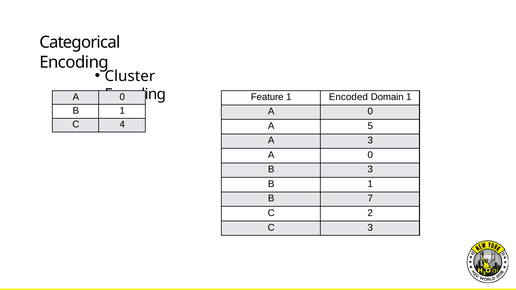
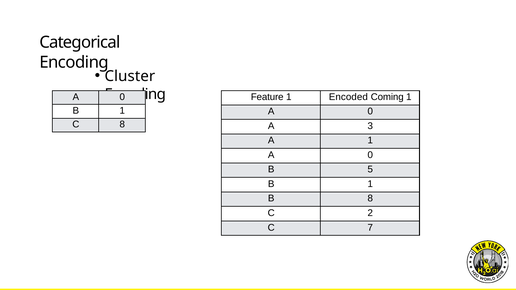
Domain: Domain -> Coming
C 4: 4 -> 8
5: 5 -> 3
A 3: 3 -> 1
B 3: 3 -> 5
B 7: 7 -> 8
C 3: 3 -> 7
